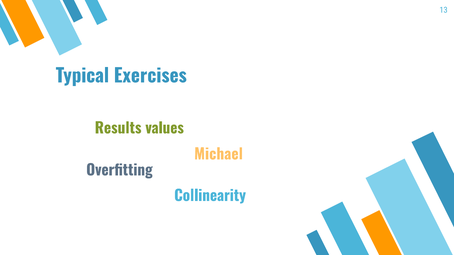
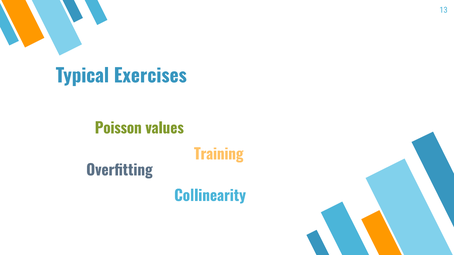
Results: Results -> Poisson
Michael: Michael -> Training
